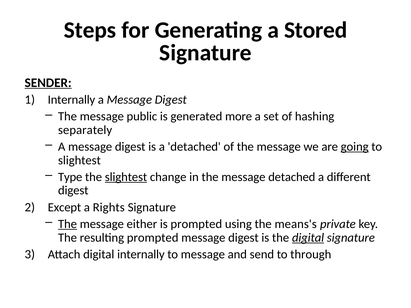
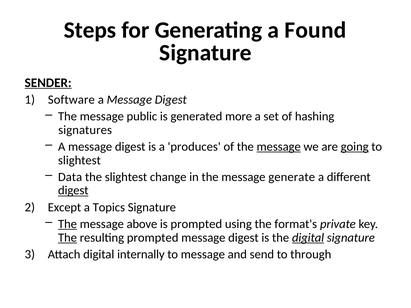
Stored: Stored -> Found
Internally at (71, 100): Internally -> Software
separately: separately -> signatures
a detached: detached -> produces
message at (279, 147) underline: none -> present
Type: Type -> Data
slightest at (126, 177) underline: present -> none
message detached: detached -> generate
digest at (73, 191) underline: none -> present
Rights: Rights -> Topics
either: either -> above
means's: means's -> format's
The at (68, 238) underline: none -> present
